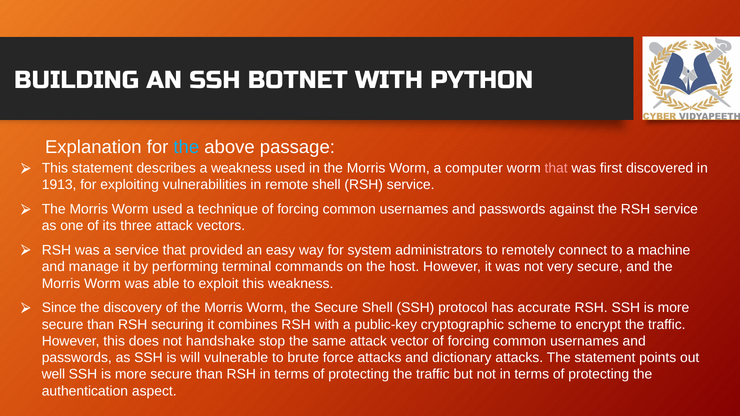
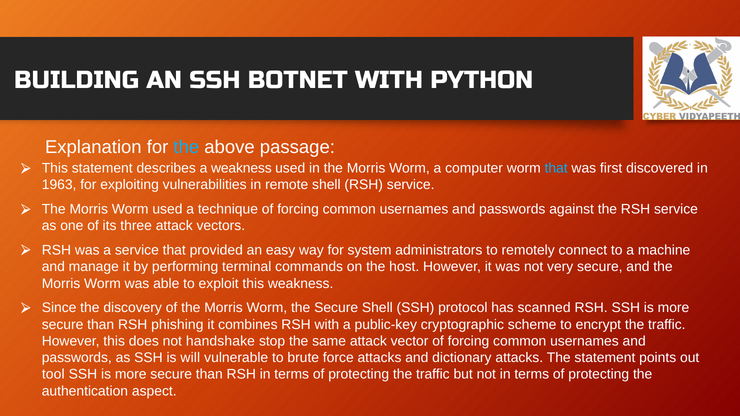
that at (556, 168) colour: pink -> light blue
1913: 1913 -> 1963
accurate: accurate -> scanned
securing: securing -> phishing
well: well -> tool
